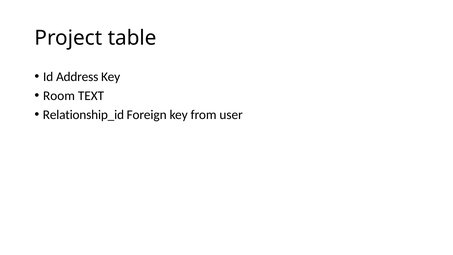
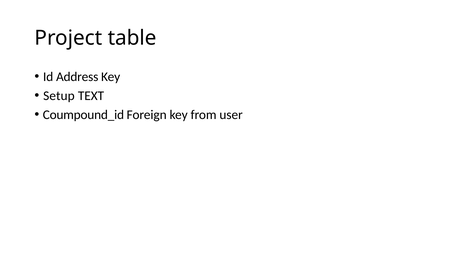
Room: Room -> Setup
Relationship_id: Relationship_id -> Coumpound_id
